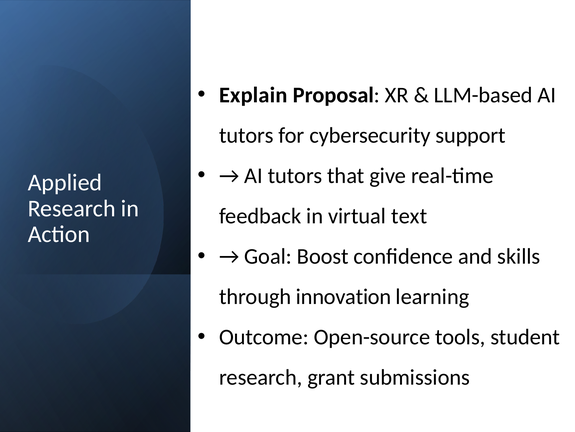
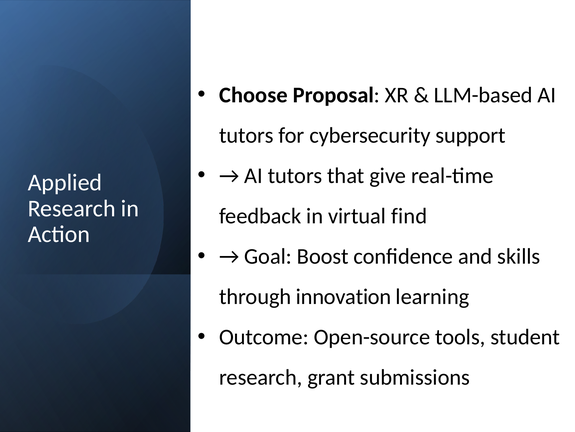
Explain: Explain -> Choose
text: text -> find
